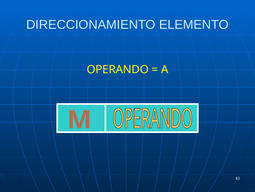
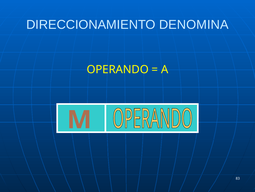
ELEMENTO: ELEMENTO -> DENOMINA
